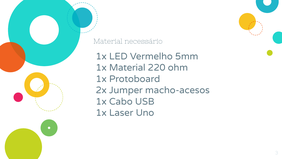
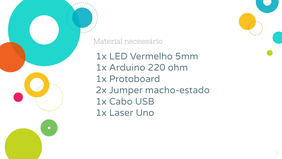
1x Material: Material -> Arduino
macho-acesos: macho-acesos -> macho-estado
